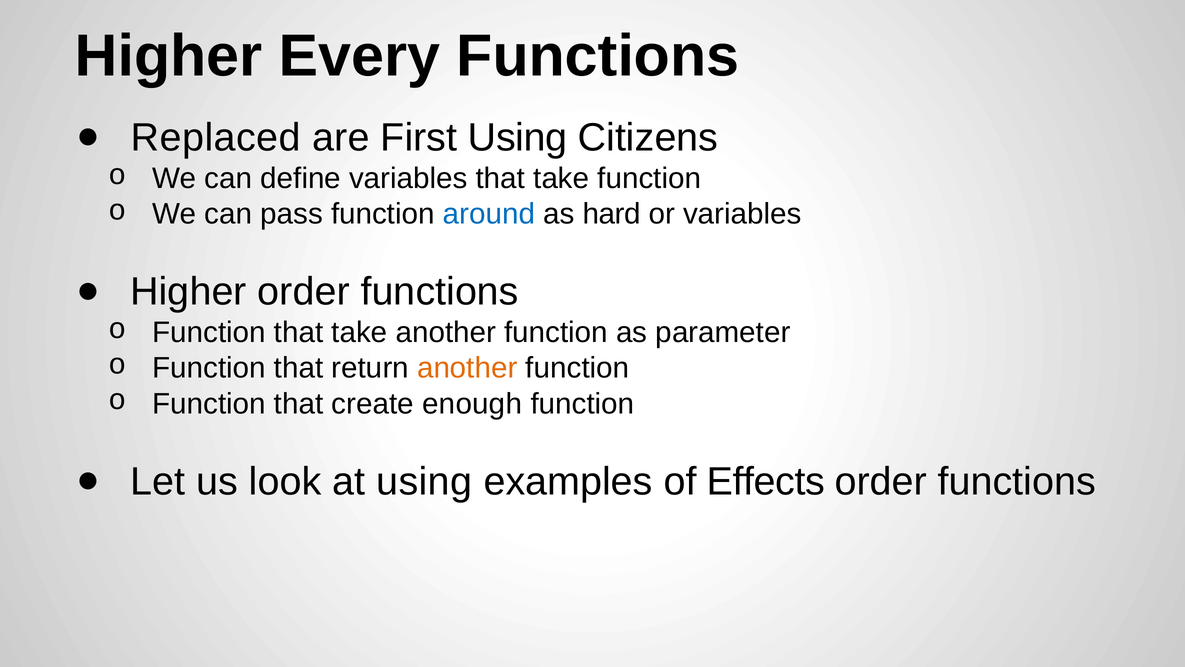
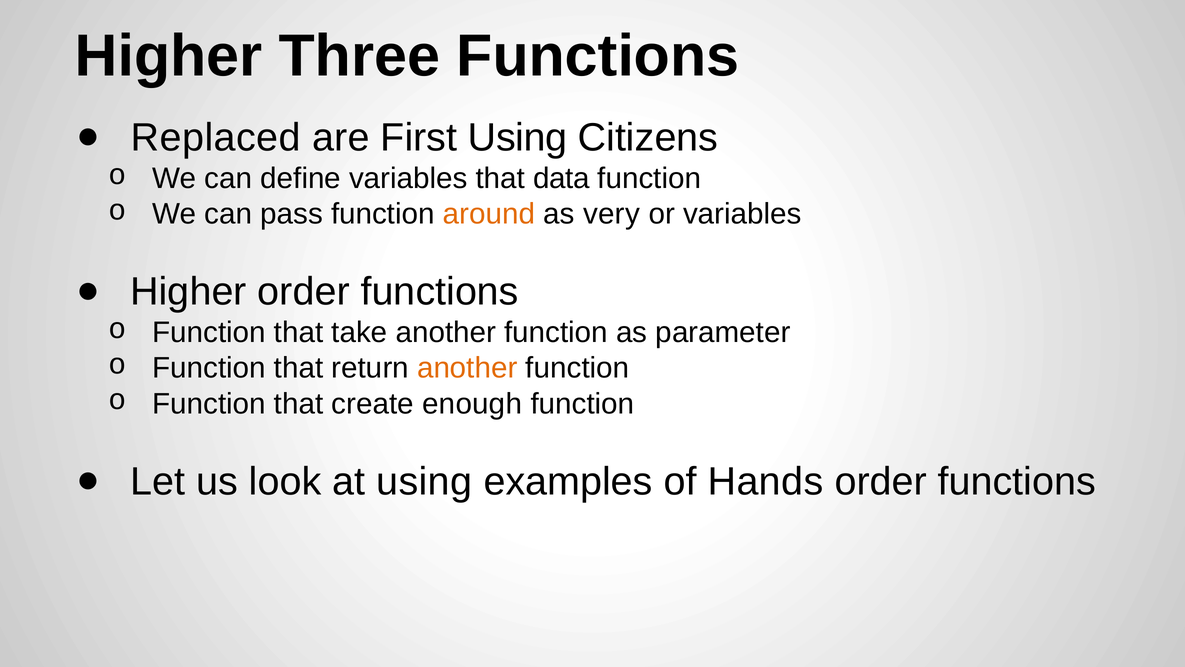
Every: Every -> Three
variables that take: take -> data
around colour: blue -> orange
hard: hard -> very
Effects: Effects -> Hands
